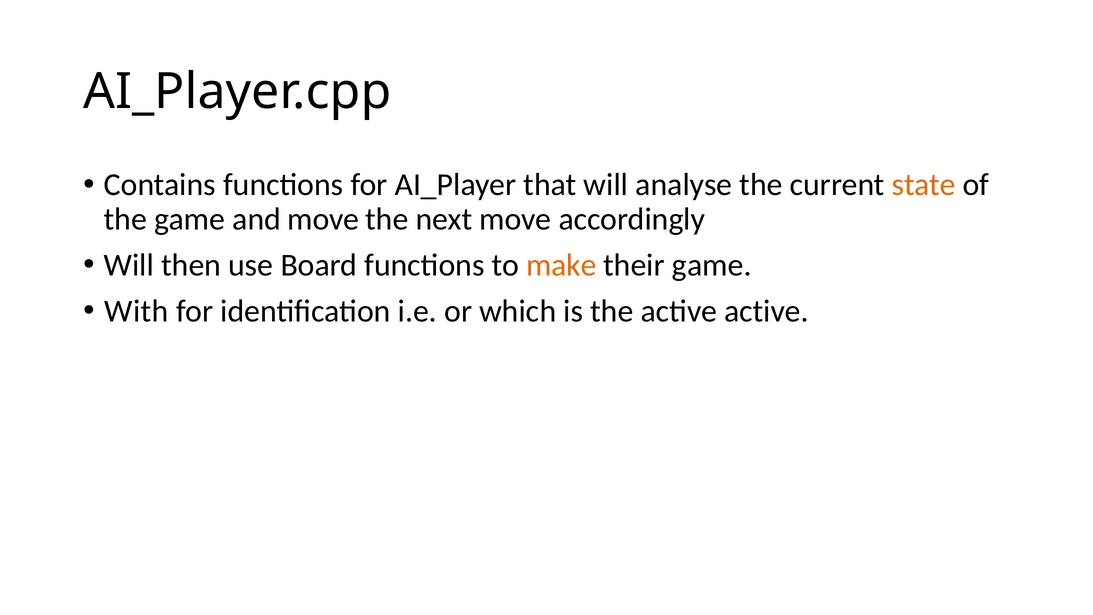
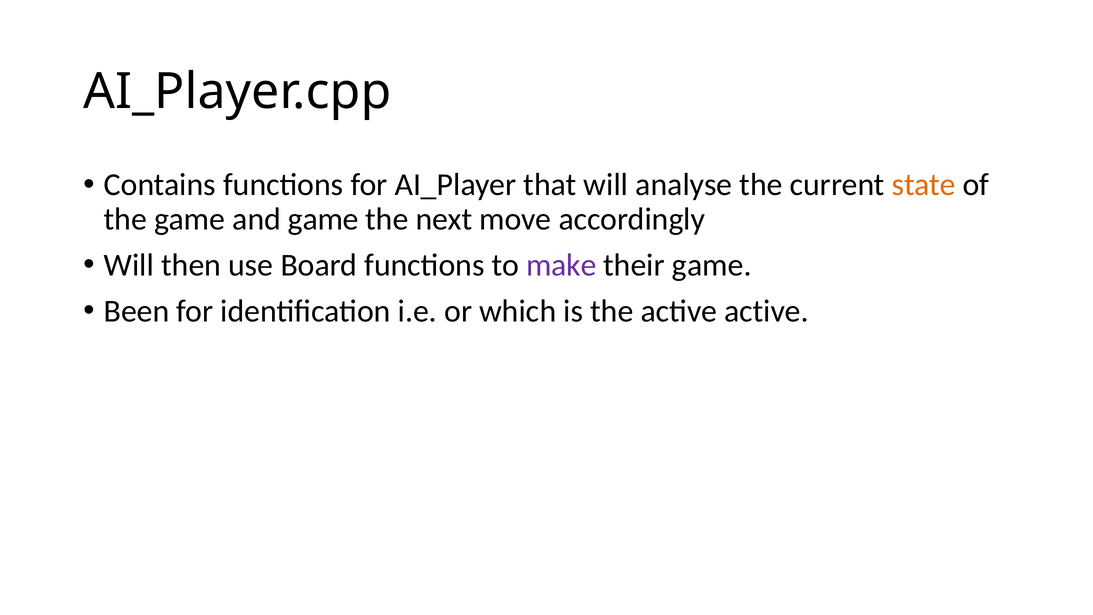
and move: move -> game
make colour: orange -> purple
With: With -> Been
